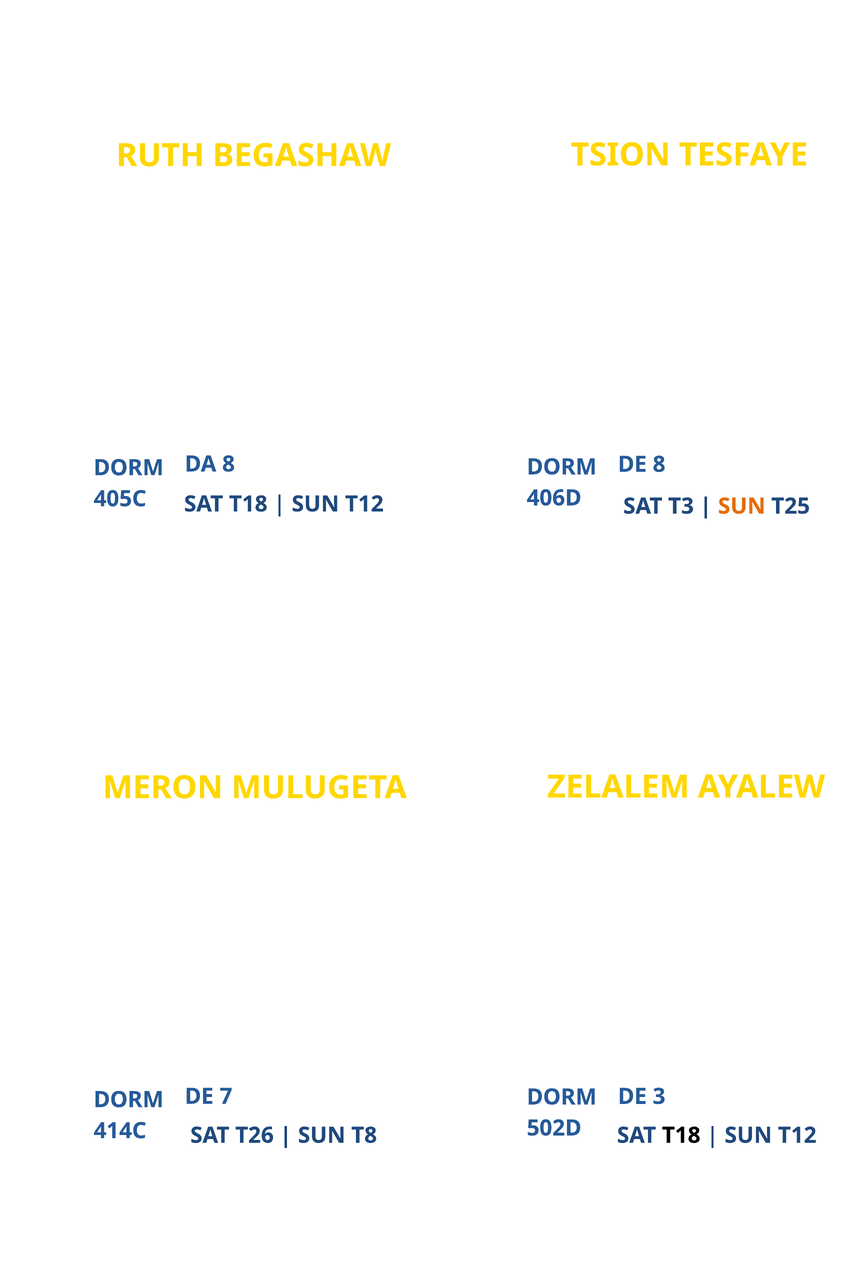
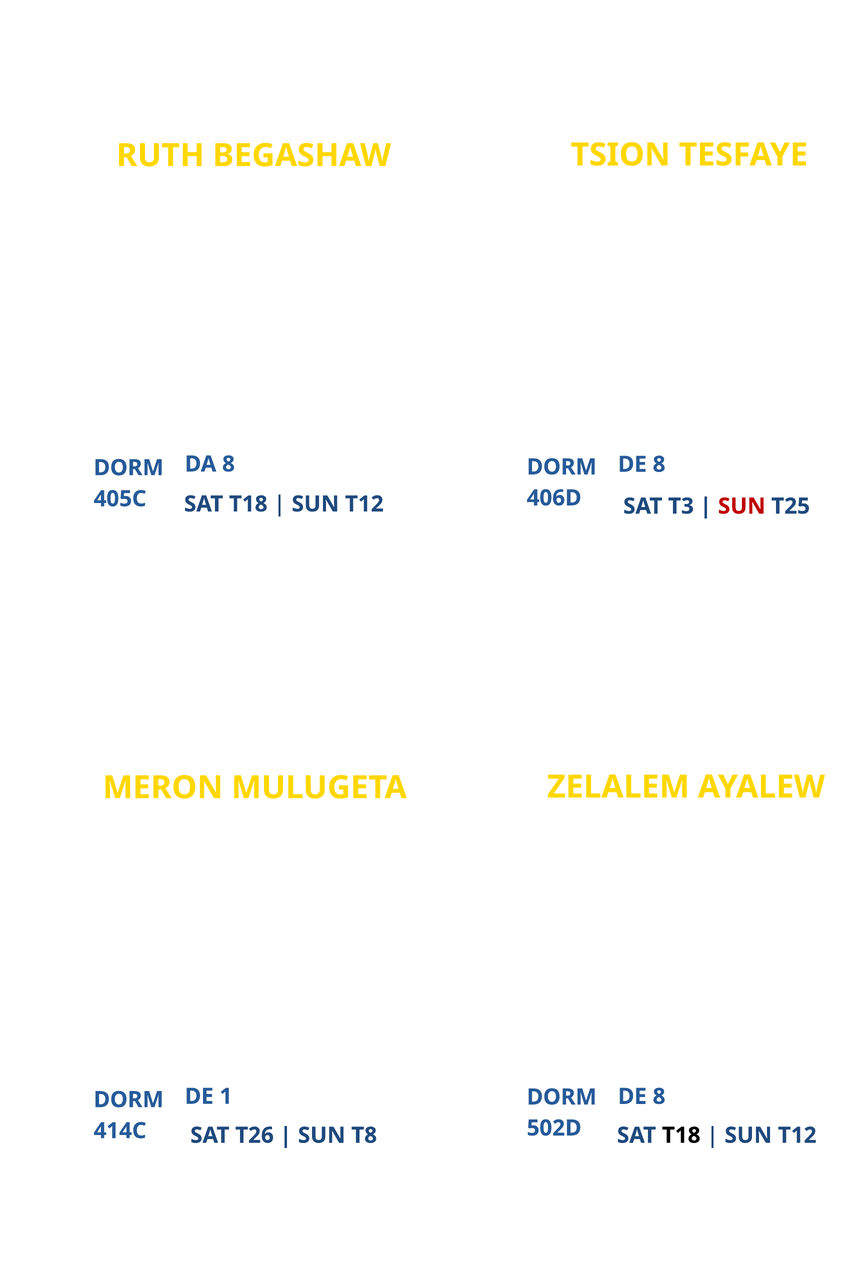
SUN at (742, 506) colour: orange -> red
7: 7 -> 1
3 at (659, 1097): 3 -> 8
